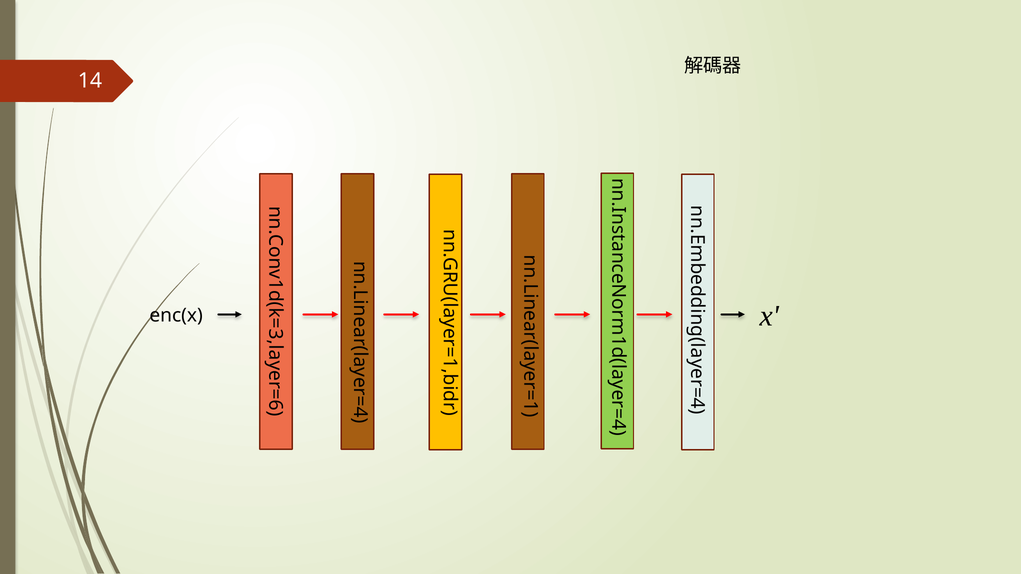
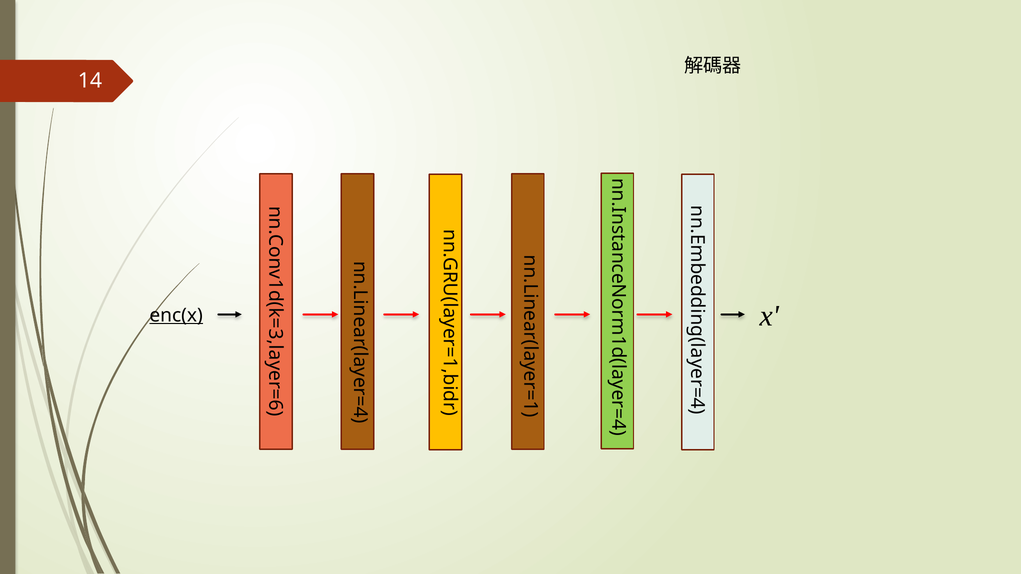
enc(x underline: none -> present
